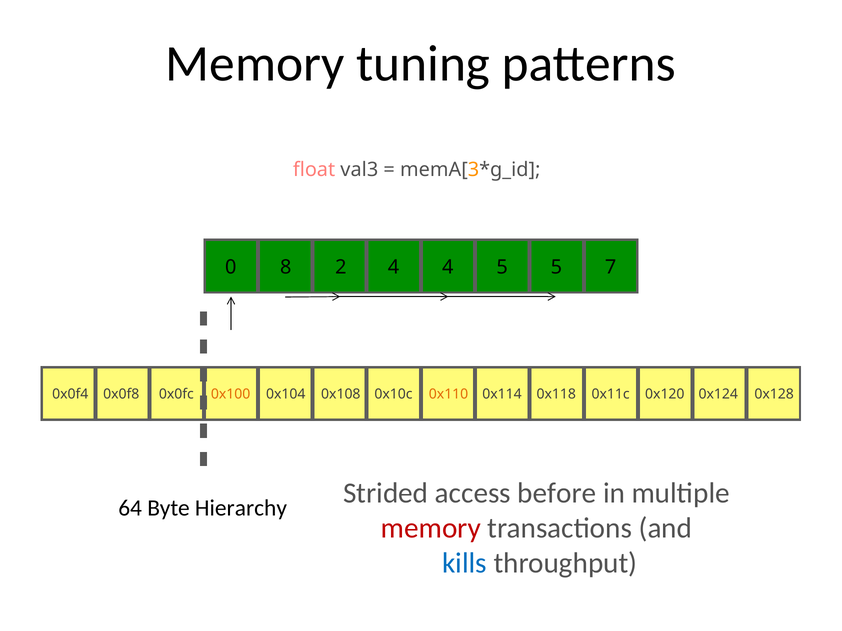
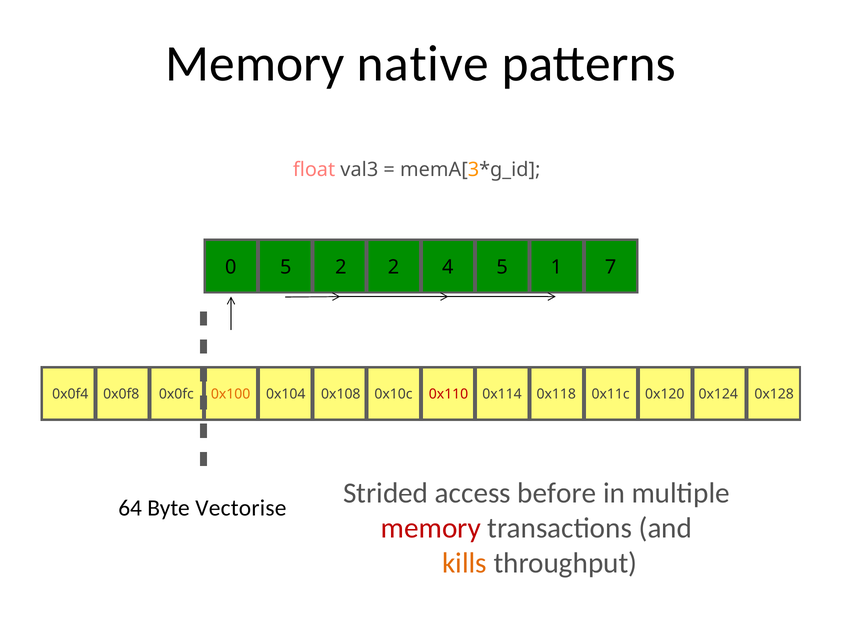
tuning: tuning -> native
0 8: 8 -> 5
2 4: 4 -> 2
5 5: 5 -> 1
0x110 colour: orange -> red
Hierarchy: Hierarchy -> Vectorise
kills colour: blue -> orange
